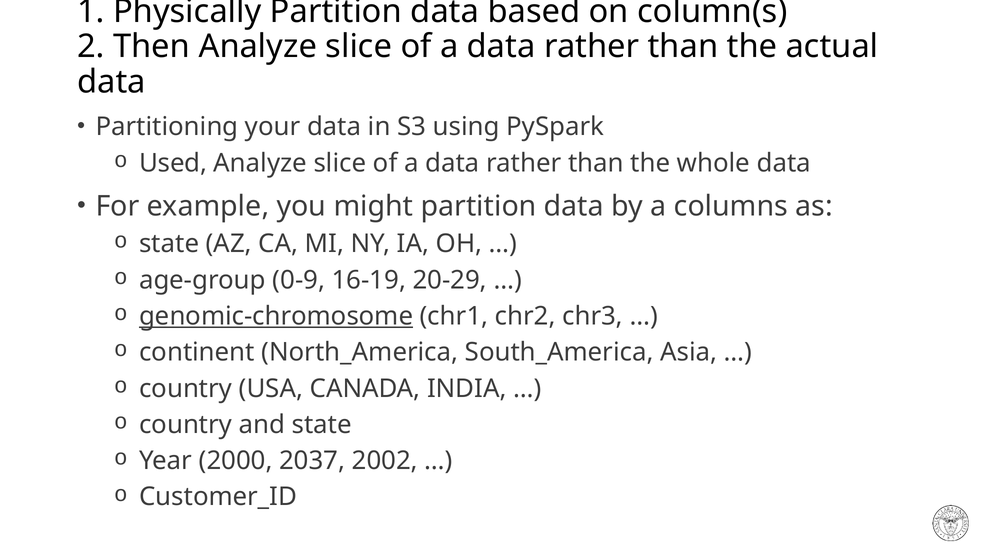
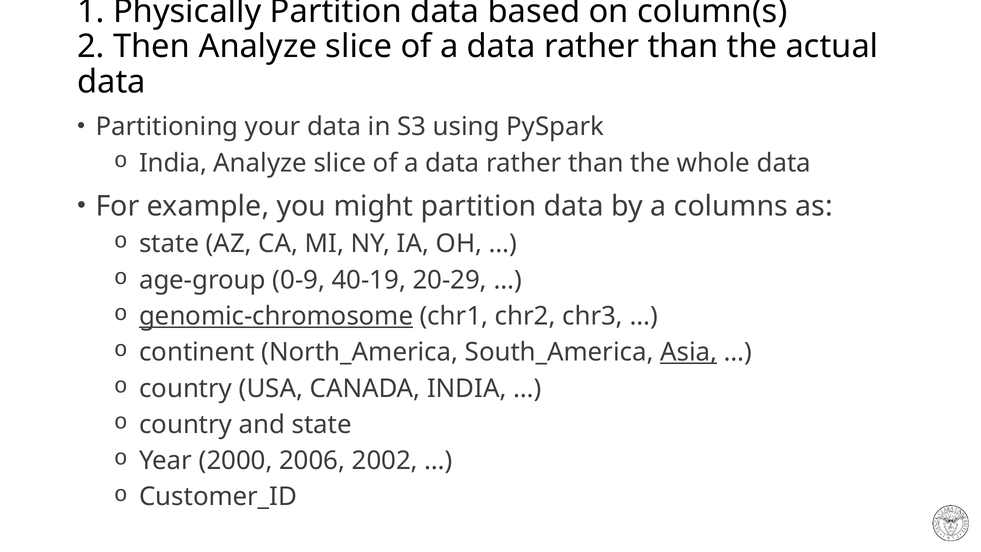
Used at (173, 163): Used -> India
16-19: 16-19 -> 40-19
Asia underline: none -> present
2037: 2037 -> 2006
